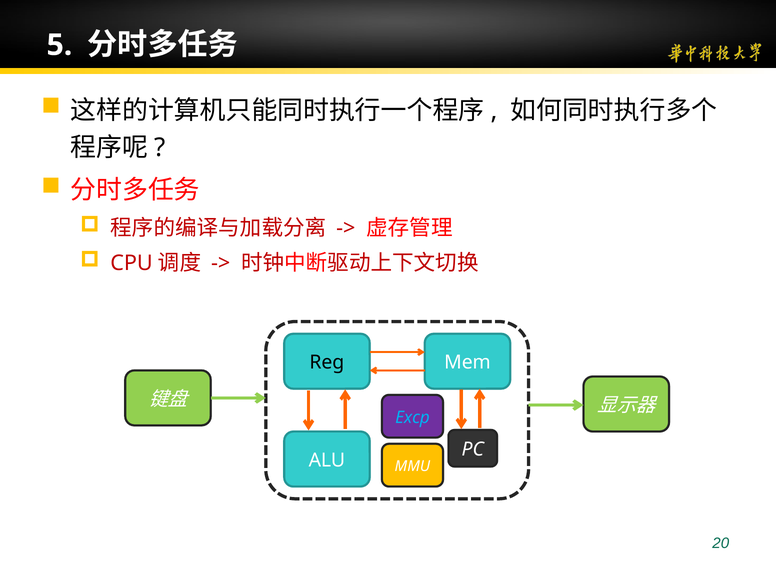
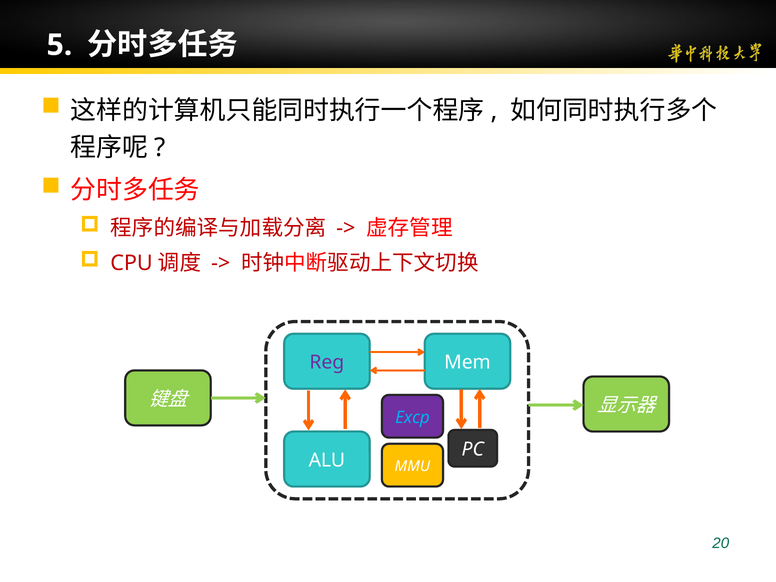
Reg colour: black -> purple
